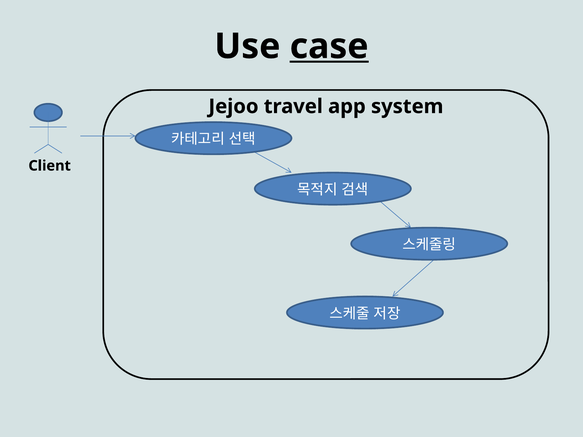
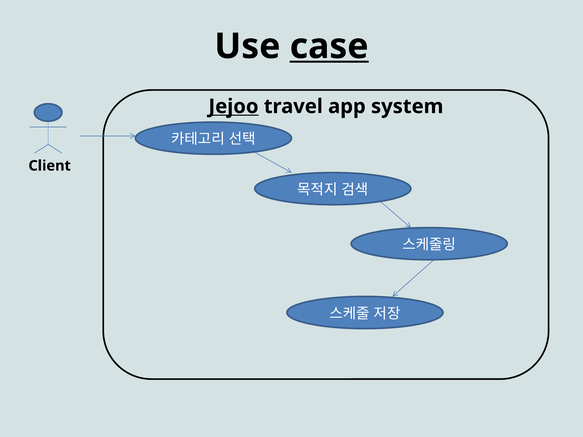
Jejoo underline: none -> present
